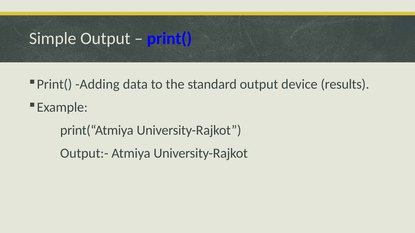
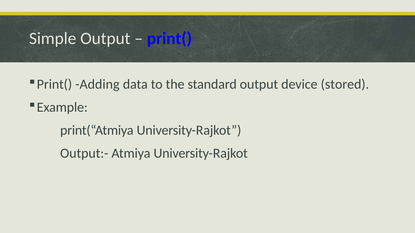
results: results -> stored
